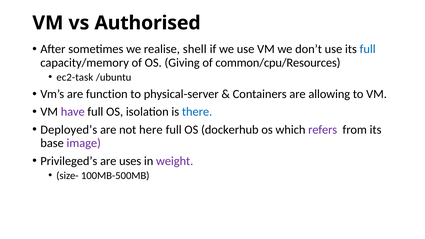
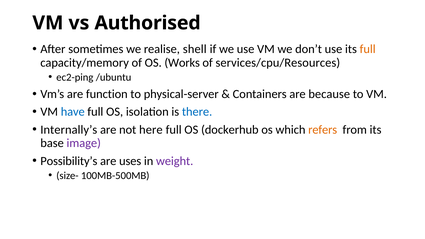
full at (368, 49) colour: blue -> orange
Giving: Giving -> Works
common/cpu/Resources: common/cpu/Resources -> services/cpu/Resources
ec2-task: ec2-task -> ec2-ping
allowing: allowing -> because
have colour: purple -> blue
Deployed’s: Deployed’s -> Internally’s
refers colour: purple -> orange
Privileged’s: Privileged’s -> Possibility’s
